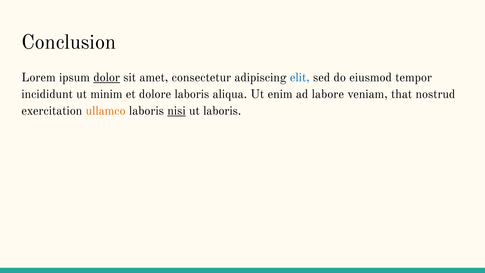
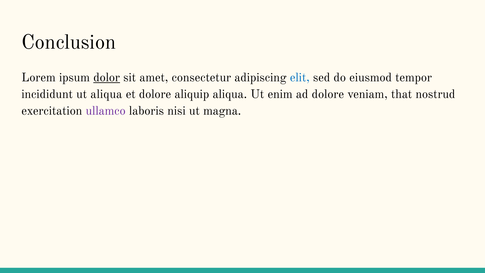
ut minim: minim -> aliqua
dolore laboris: laboris -> aliquip
ad labore: labore -> dolore
ullamco colour: orange -> purple
nisi underline: present -> none
ut laboris: laboris -> magna
